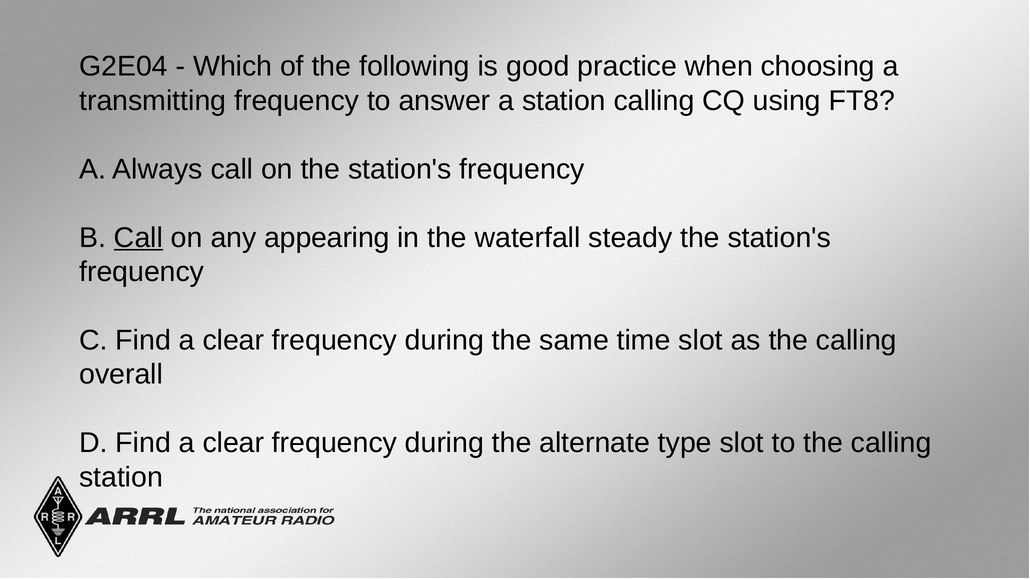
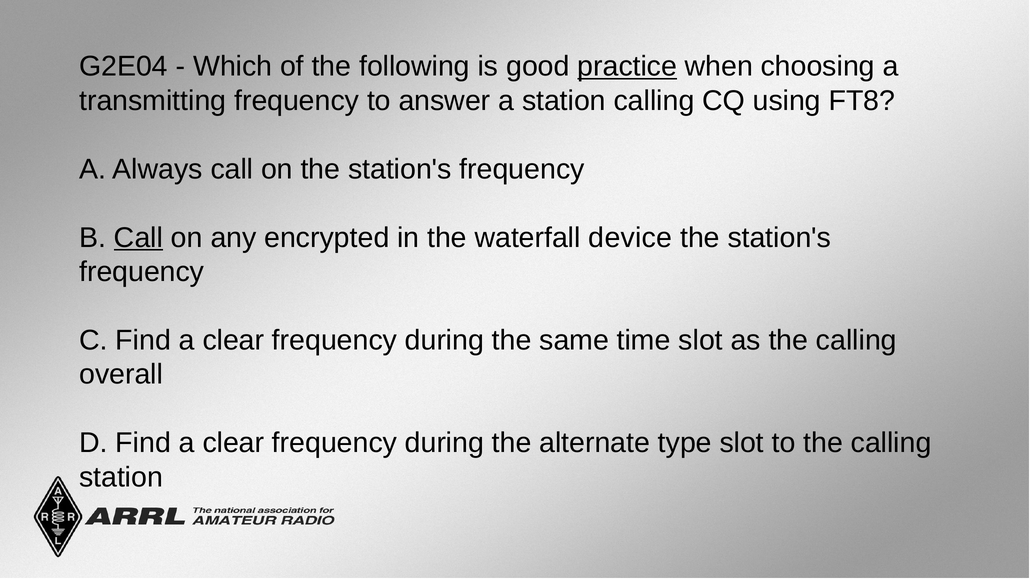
practice underline: none -> present
appearing: appearing -> encrypted
steady: steady -> device
